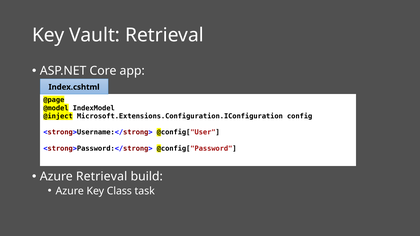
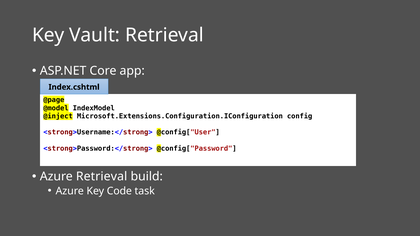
Class: Class -> Code
